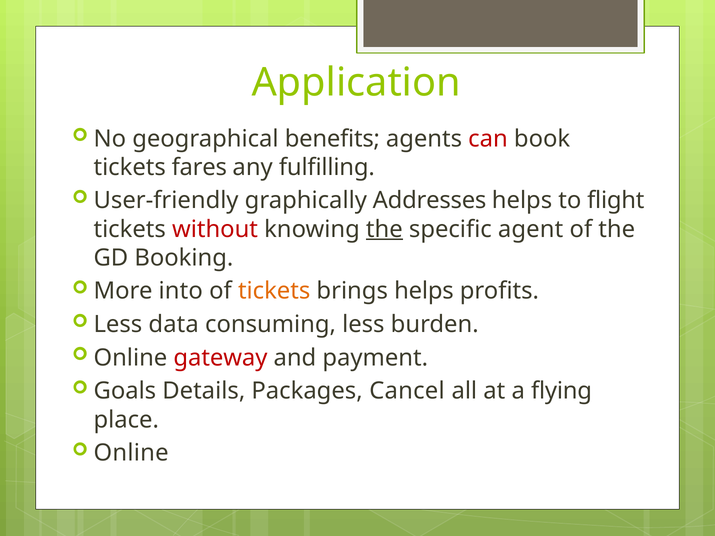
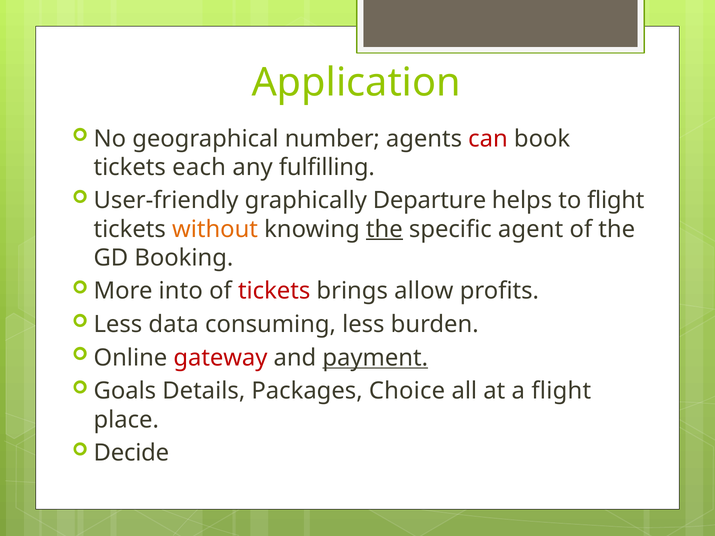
benefits: benefits -> number
fares: fares -> each
Addresses: Addresses -> Departure
without colour: red -> orange
tickets at (274, 291) colour: orange -> red
brings helps: helps -> allow
payment underline: none -> present
Cancel: Cancel -> Choice
a flying: flying -> flight
Online at (131, 453): Online -> Decide
